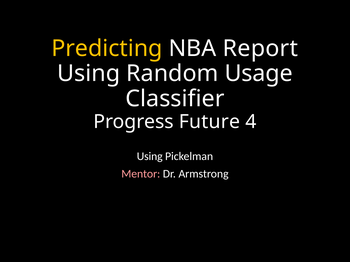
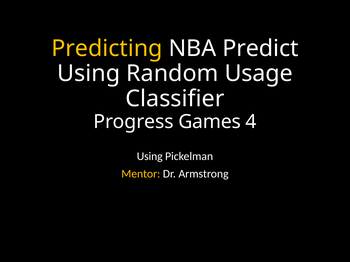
Report: Report -> Predict
Future: Future -> Games
Mentor colour: pink -> yellow
